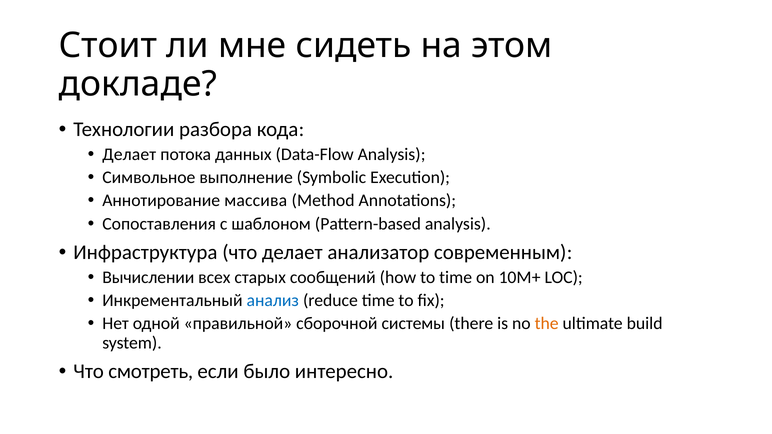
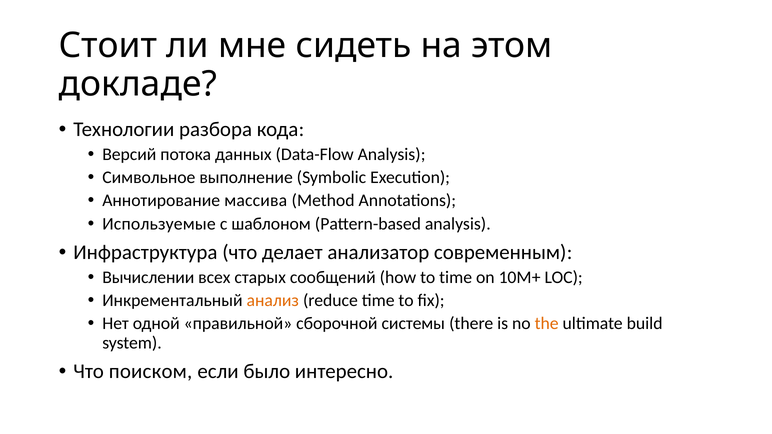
Делает at (129, 155): Делает -> Версий
Сопоставления: Сопоставления -> Используемые
анализ colour: blue -> orange
смотреть: смотреть -> поиском
